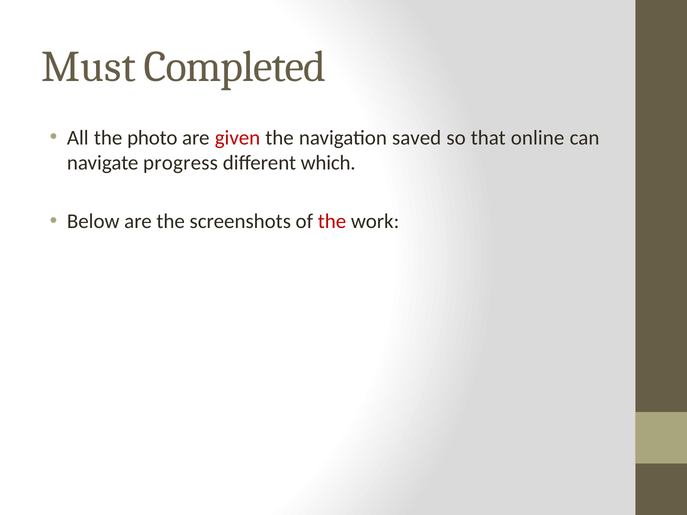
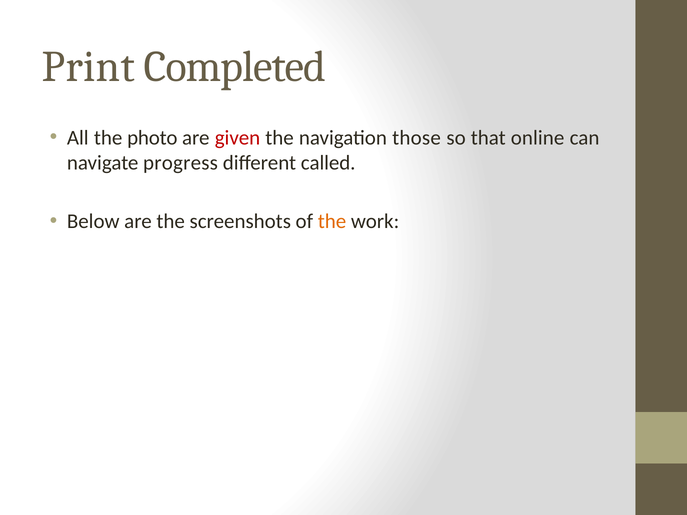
Must: Must -> Print
saved: saved -> those
which: which -> called
the at (332, 222) colour: red -> orange
